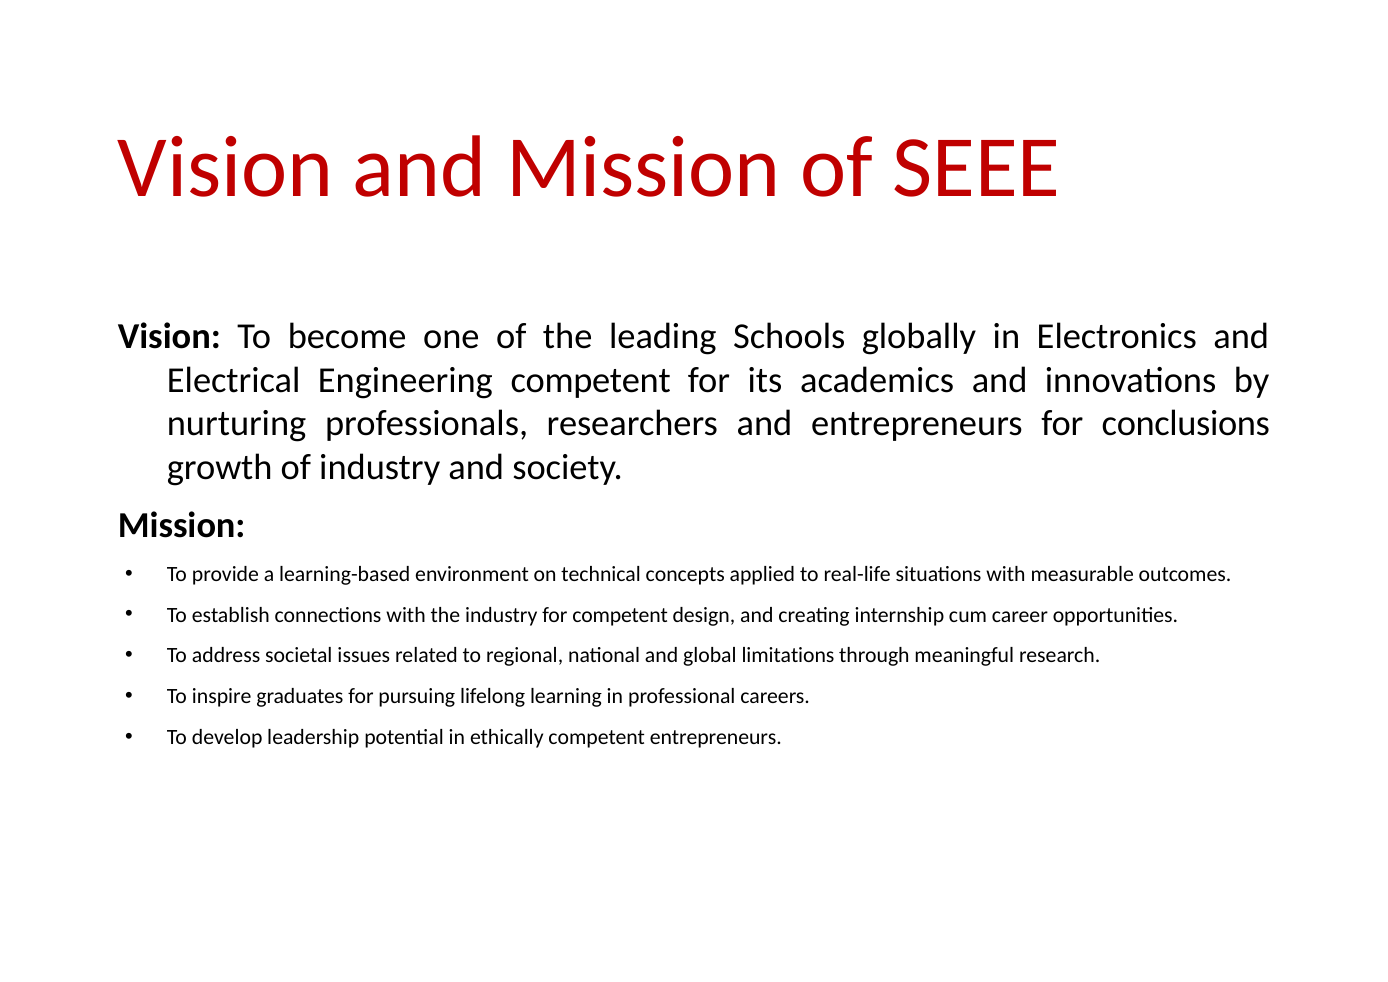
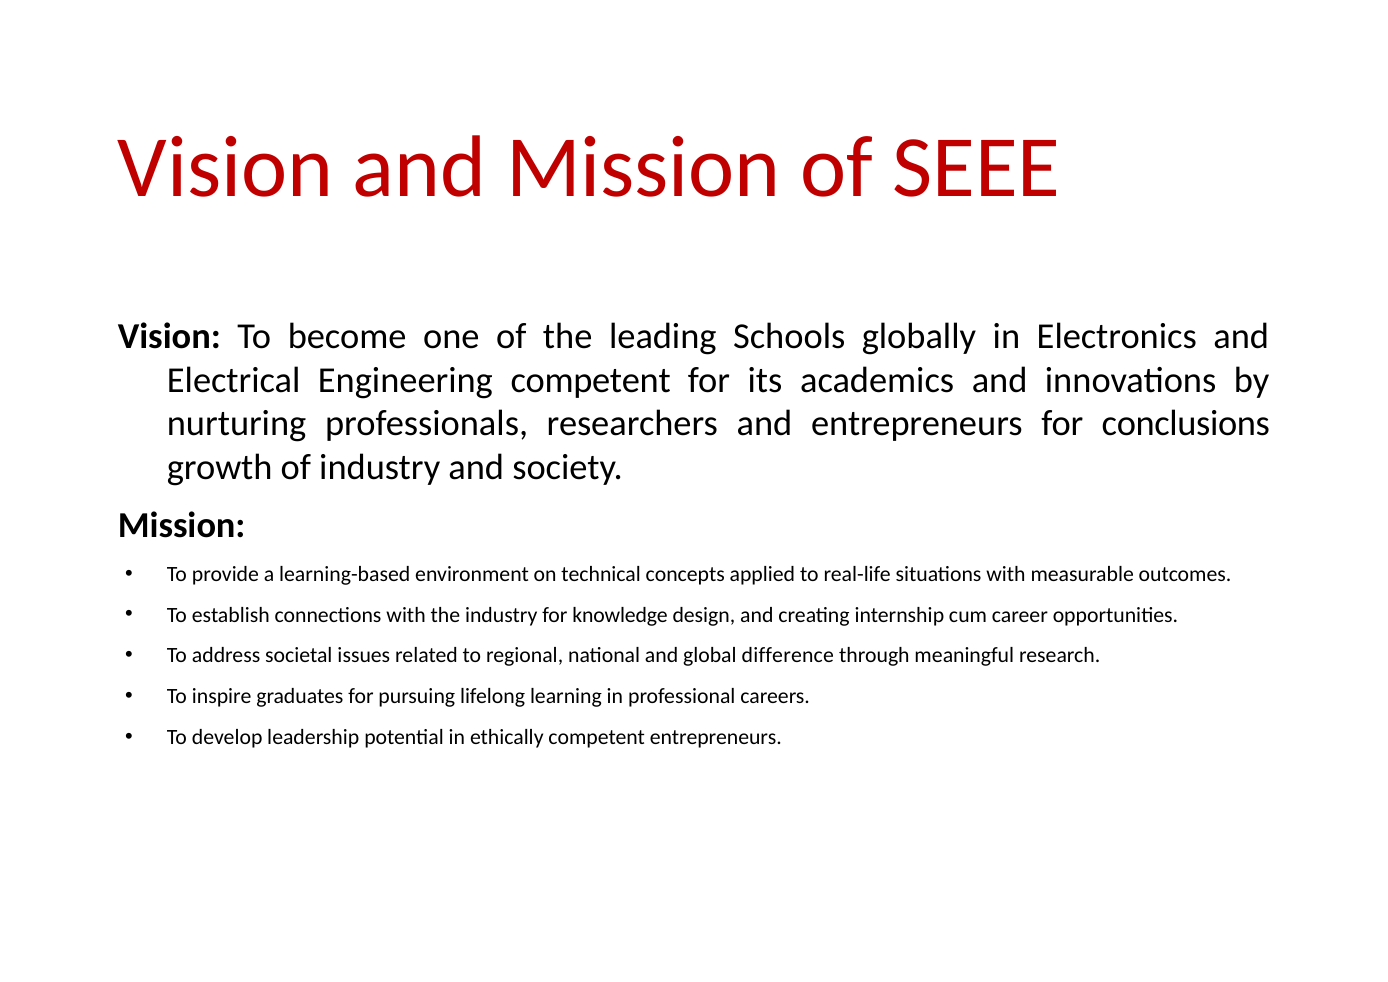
for competent: competent -> knowledge
limitations: limitations -> difference
